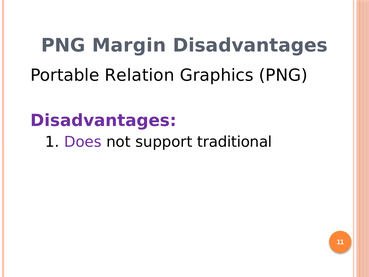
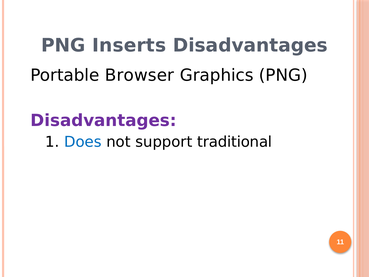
Margin: Margin -> Inserts
Relation: Relation -> Browser
Does colour: purple -> blue
